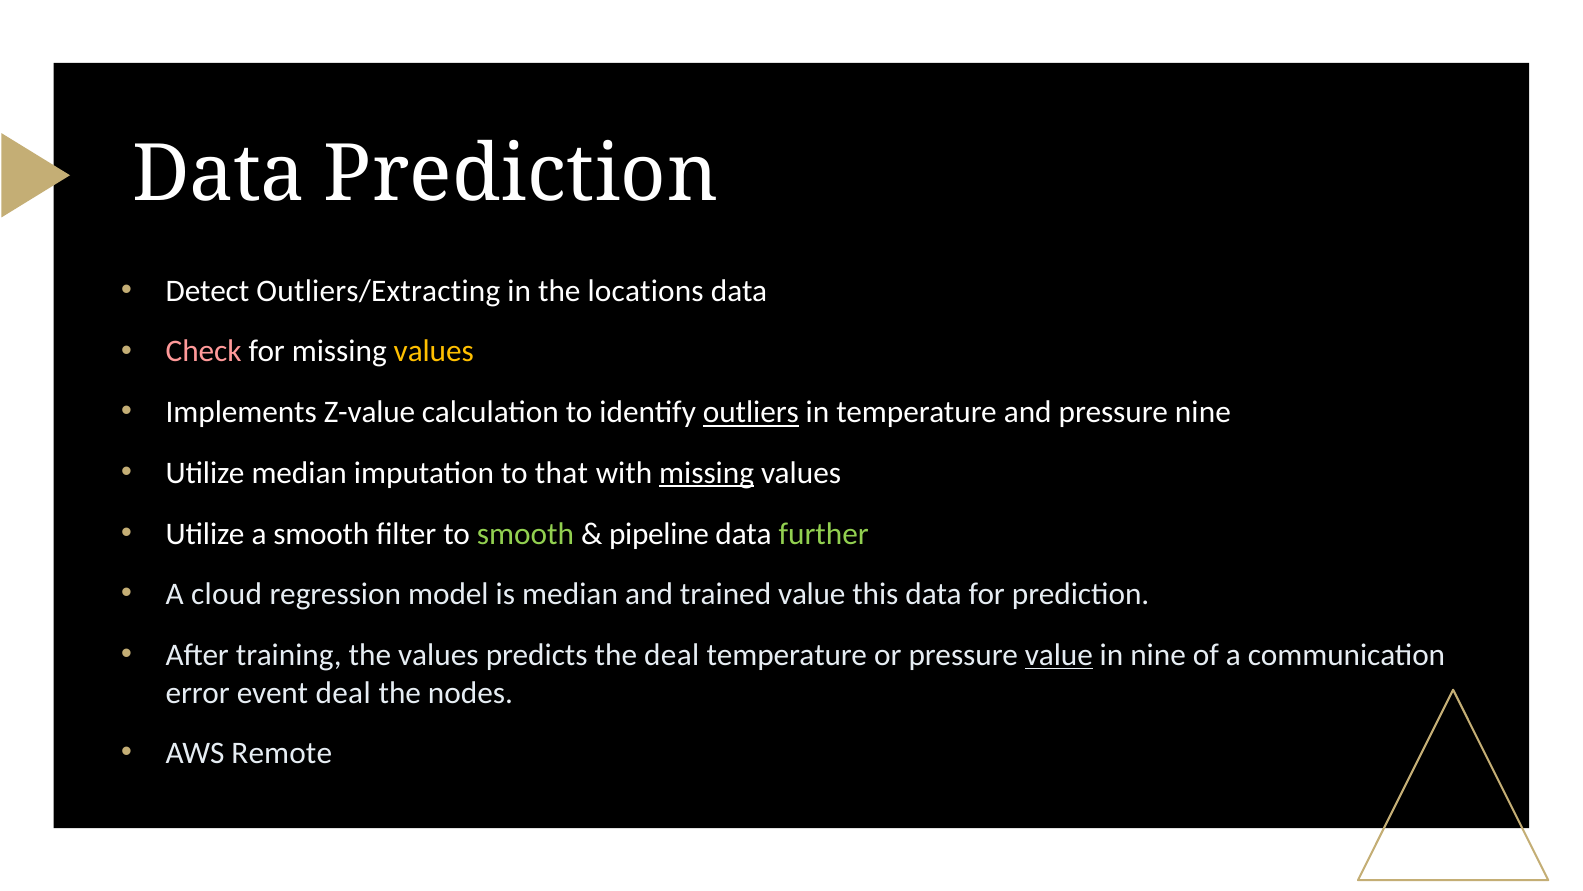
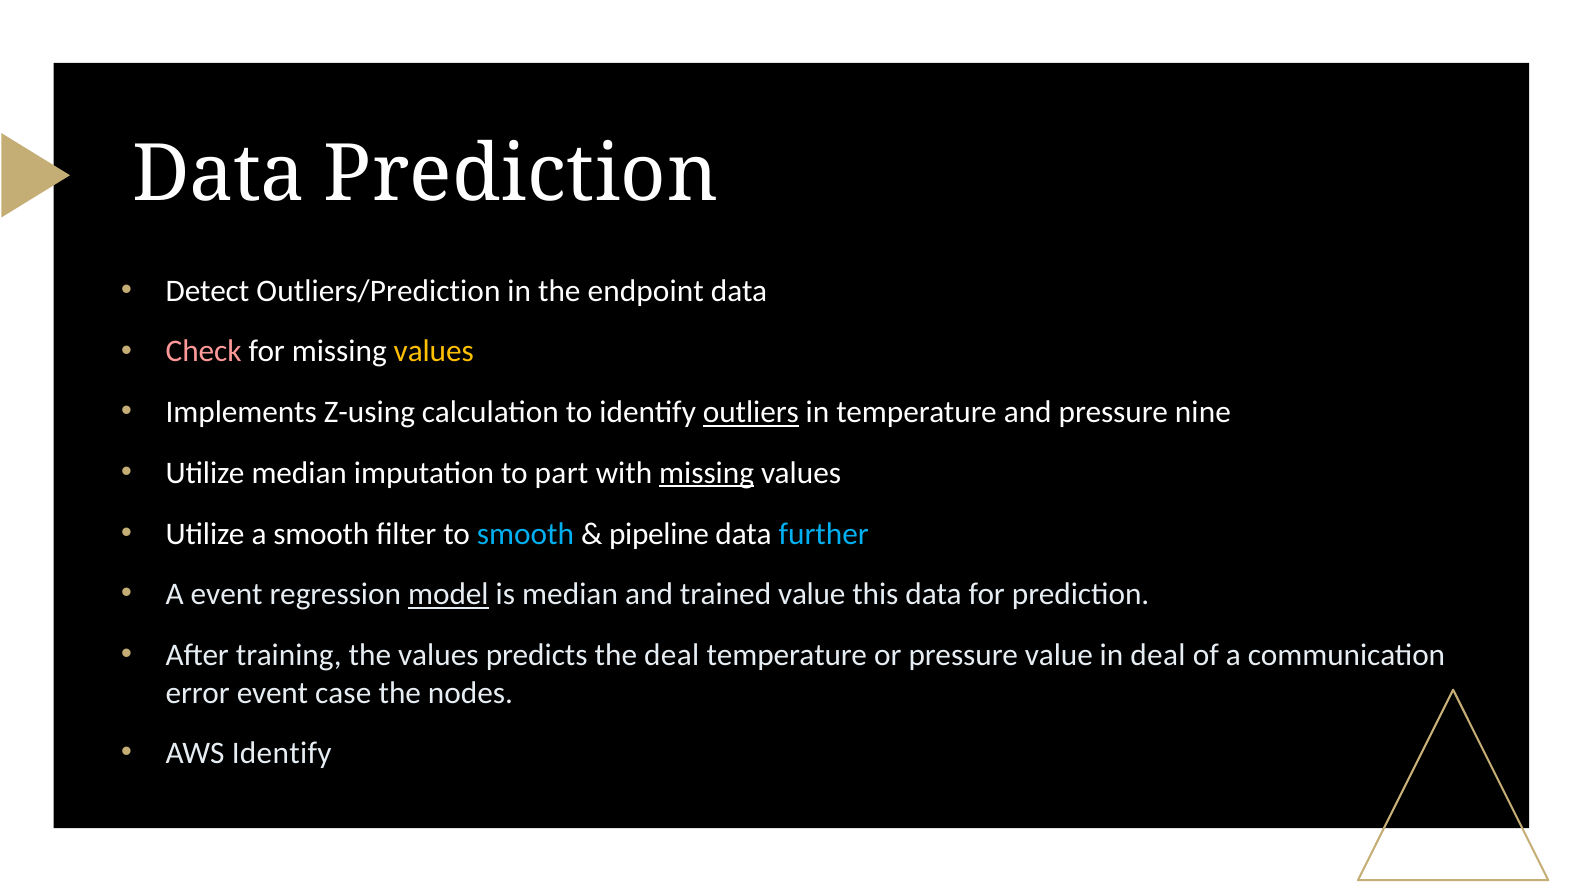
Outliers/Extracting: Outliers/Extracting -> Outliers/Prediction
locations: locations -> endpoint
Z-value: Z-value -> Z-using
that: that -> part
smooth at (525, 533) colour: light green -> light blue
further colour: light green -> light blue
A cloud: cloud -> event
model underline: none -> present
value at (1059, 655) underline: present -> none
in nine: nine -> deal
event deal: deal -> case
AWS Remote: Remote -> Identify
